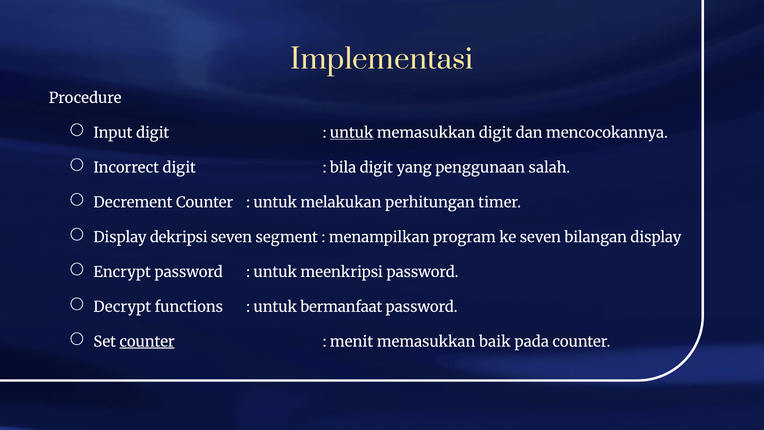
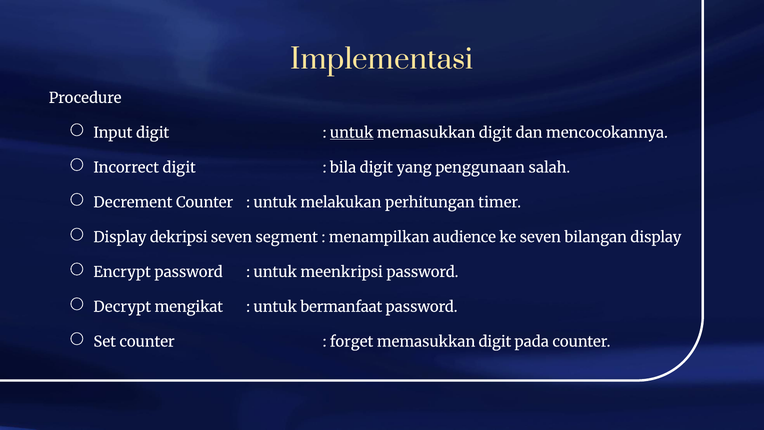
program: program -> audience
functions: functions -> mengikat
counter at (147, 342) underline: present -> none
menit: menit -> forget
baik at (495, 342): baik -> digit
